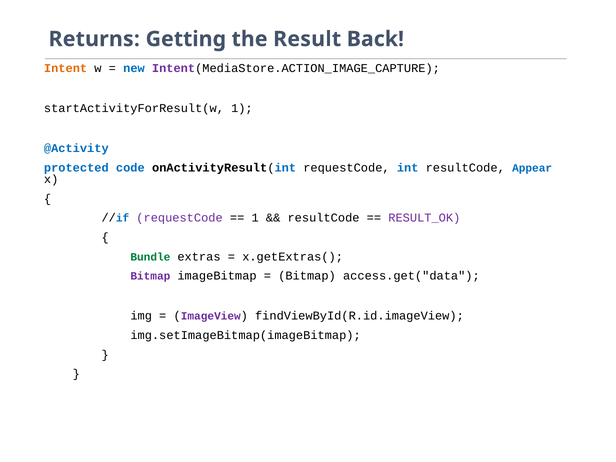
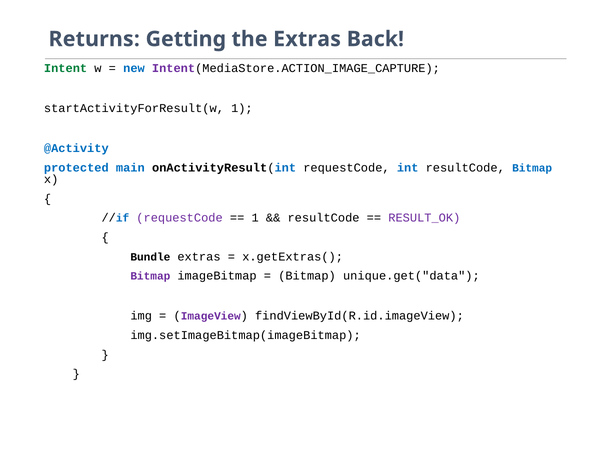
the Result: Result -> Extras
Intent colour: orange -> green
code: code -> main
resultCode Appear: Appear -> Bitmap
Bundle colour: green -> black
access.get("data: access.get("data -> unique.get("data
